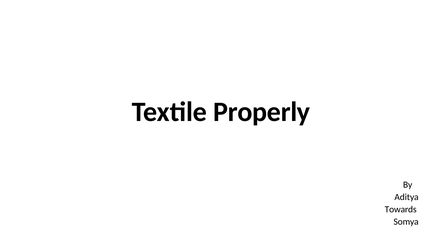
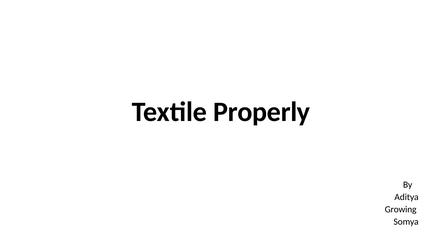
Towards: Towards -> Growing
